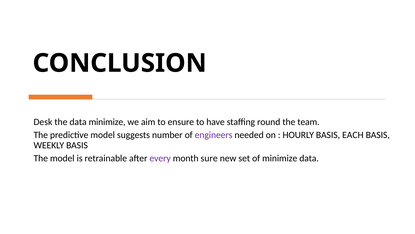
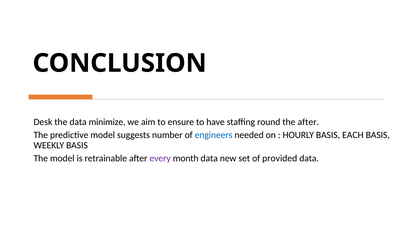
the team: team -> after
engineers colour: purple -> blue
month sure: sure -> data
of minimize: minimize -> provided
